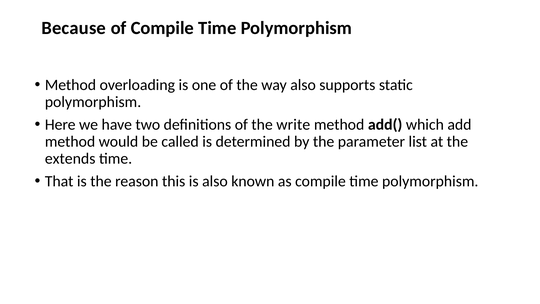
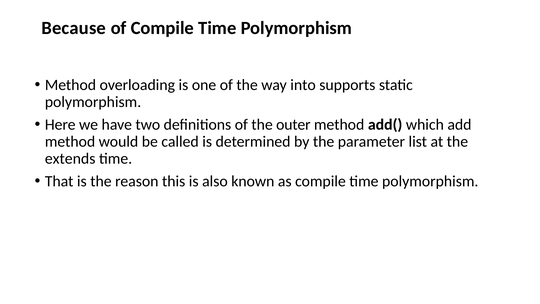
way also: also -> into
write: write -> outer
